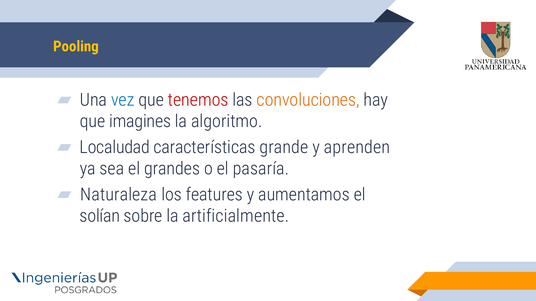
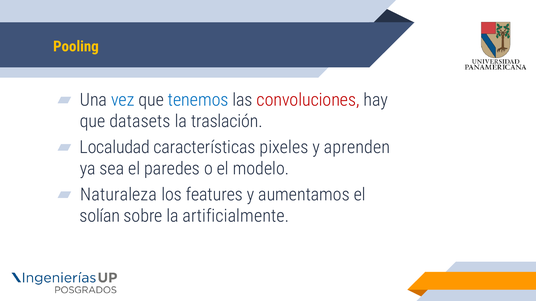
tenemos colour: red -> blue
convoluciones colour: orange -> red
imagines: imagines -> datasets
algoritmo: algoritmo -> traslación
grande: grande -> pixeles
grandes: grandes -> paredes
pasaría: pasaría -> modelo
